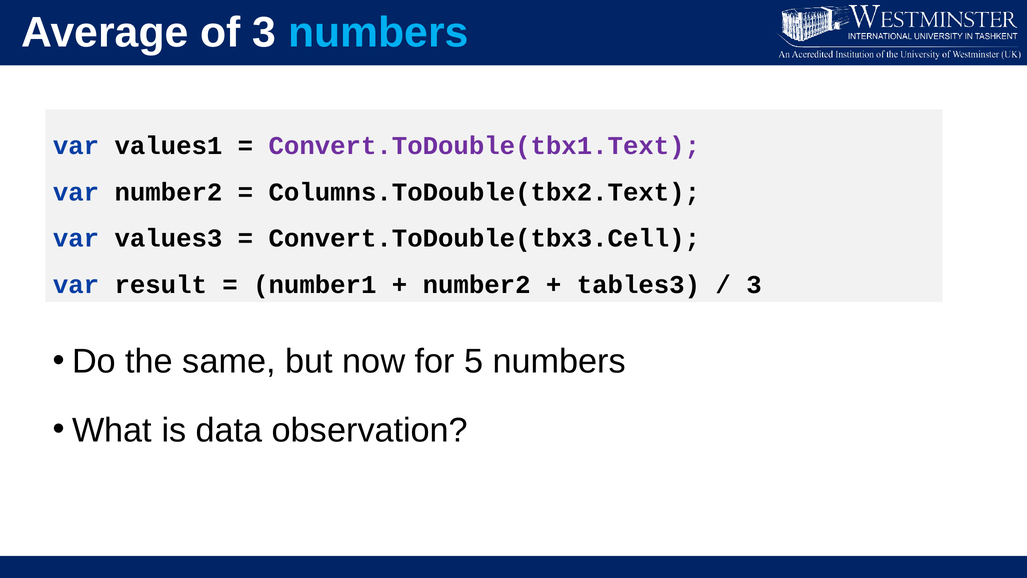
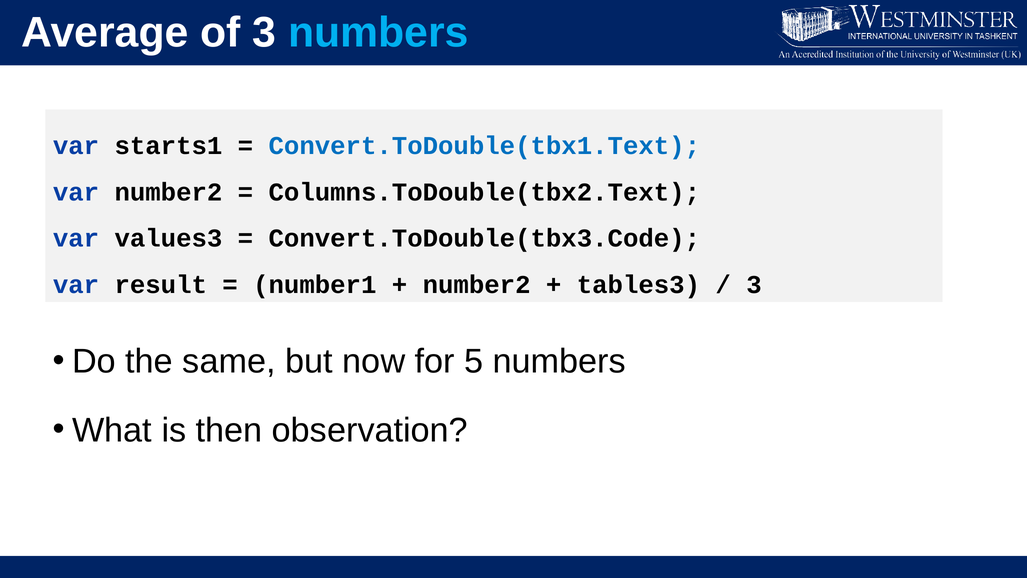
values1: values1 -> starts1
Convert.ToDouble(tbx1.Text colour: purple -> blue
Convert.ToDouble(tbx3.Cell: Convert.ToDouble(tbx3.Cell -> Convert.ToDouble(tbx3.Code
data: data -> then
